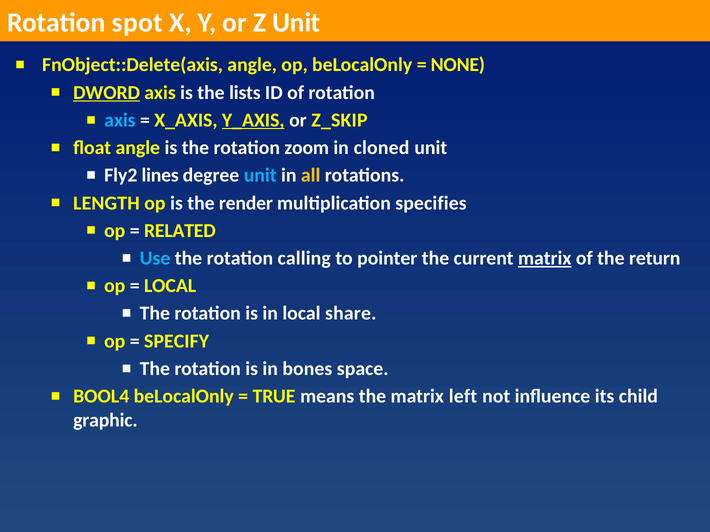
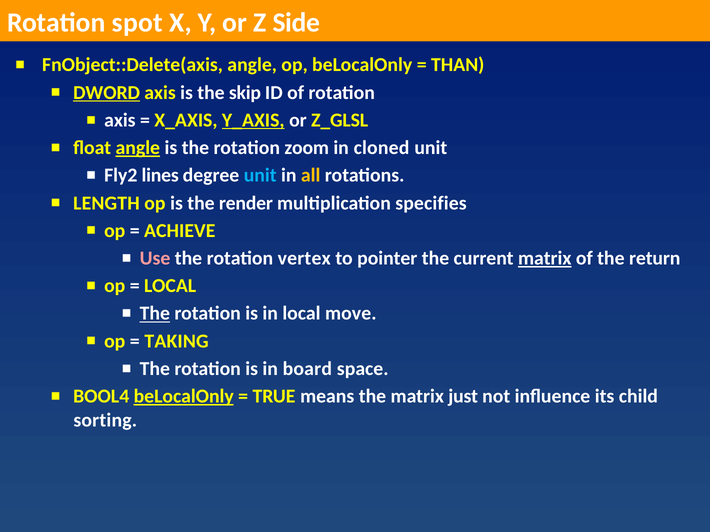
Z Unit: Unit -> Side
NONE: NONE -> THAN
lists: lists -> skip
axis at (120, 120) colour: light blue -> white
Z_SKIP: Z_SKIP -> Z_GLSL
angle at (138, 148) underline: none -> present
RELATED: RELATED -> ACHIEVE
Use colour: light blue -> pink
calling: calling -> vertex
The at (155, 314) underline: none -> present
share: share -> move
SPECIFY: SPECIFY -> TAKING
bones: bones -> board
beLocalOnly at (184, 397) underline: none -> present
left: left -> just
graphic: graphic -> sorting
